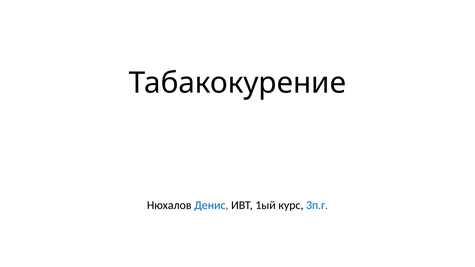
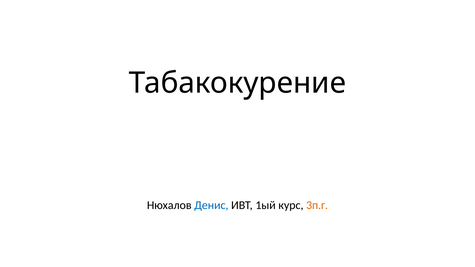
3п.г colour: blue -> orange
